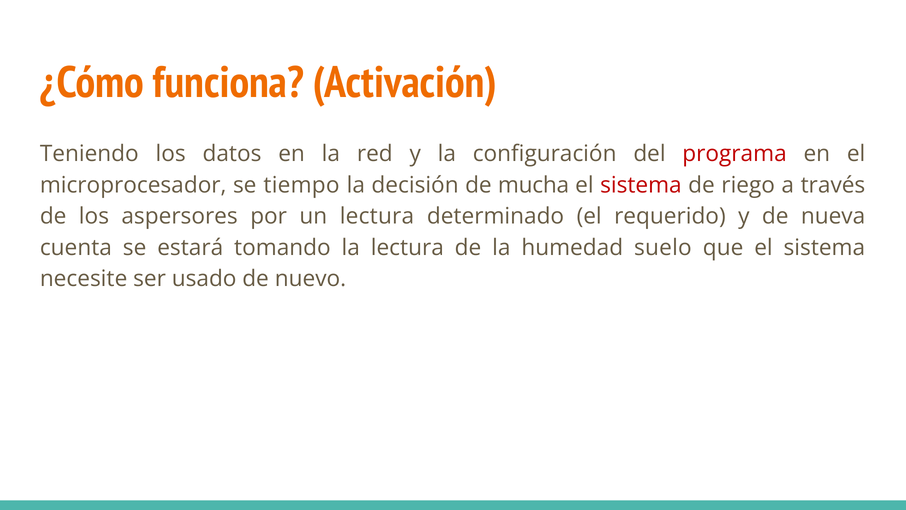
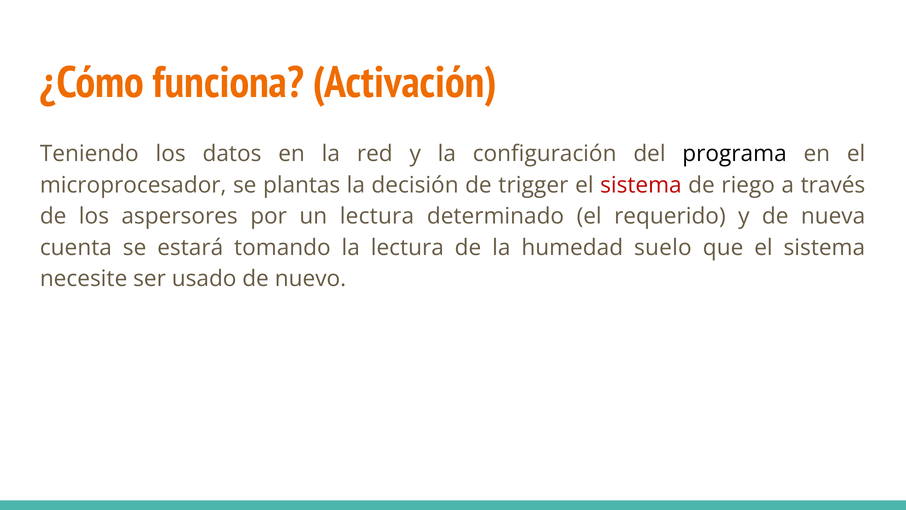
programa colour: red -> black
tiempo: tiempo -> plantas
mucha: mucha -> trigger
